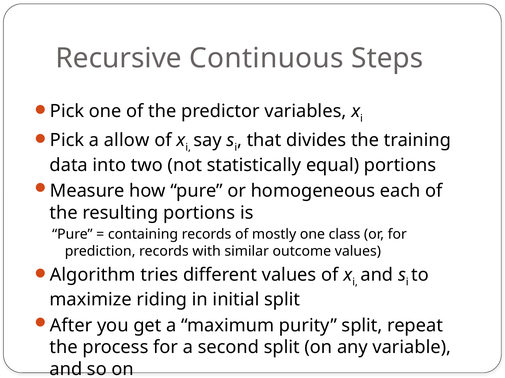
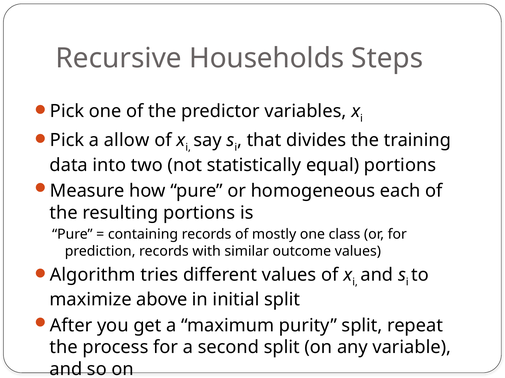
Continuous: Continuous -> Households
riding: riding -> above
